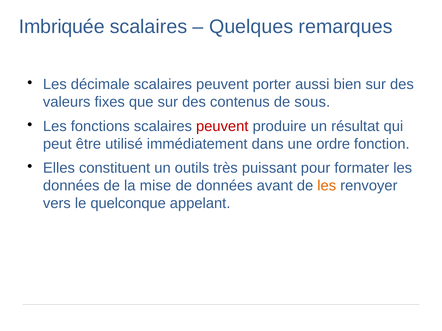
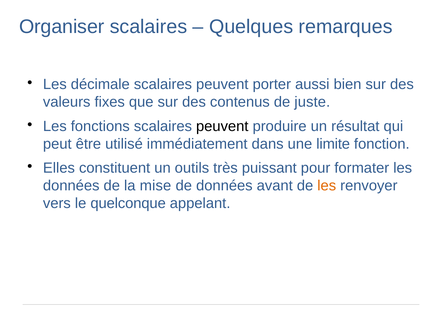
Imbriquée: Imbriquée -> Organiser
sous: sous -> juste
peuvent at (222, 126) colour: red -> black
ordre: ordre -> limite
